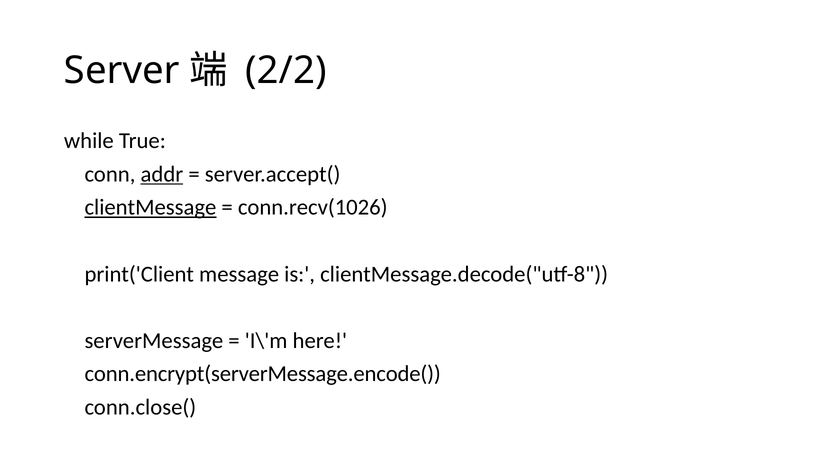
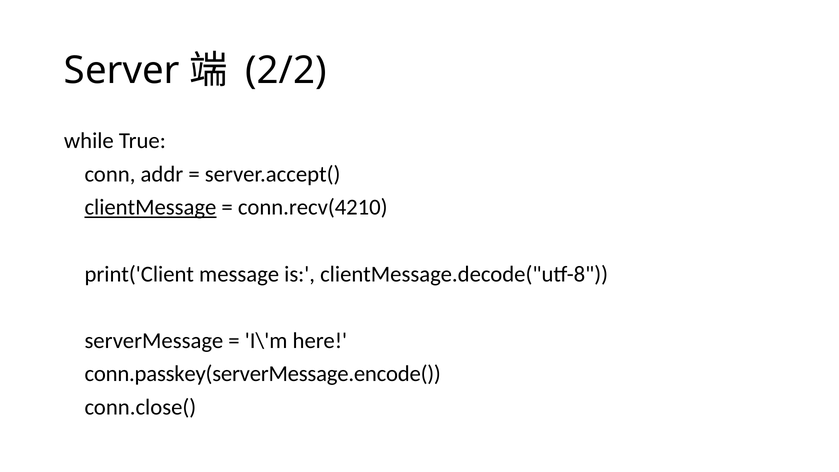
addr underline: present -> none
conn.recv(1026: conn.recv(1026 -> conn.recv(4210
conn.encrypt(serverMessage.encode(: conn.encrypt(serverMessage.encode( -> conn.passkey(serverMessage.encode(
